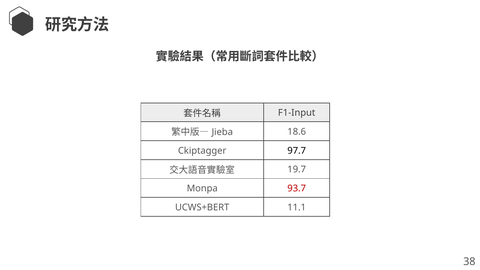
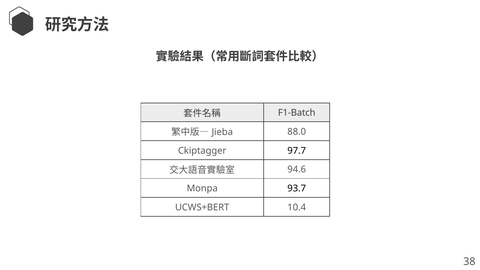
F1-Input: F1-Input -> F1-Batch
18.6: 18.6 -> 88.0
19.7: 19.7 -> 94.6
93.7 colour: red -> black
11.1: 11.1 -> 10.4
